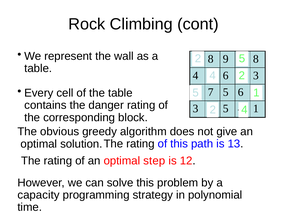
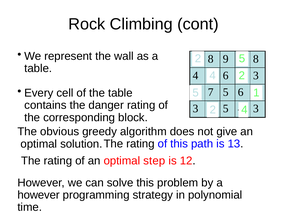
1 at (256, 109): 1 -> 3
capacity at (39, 195): capacity -> however
